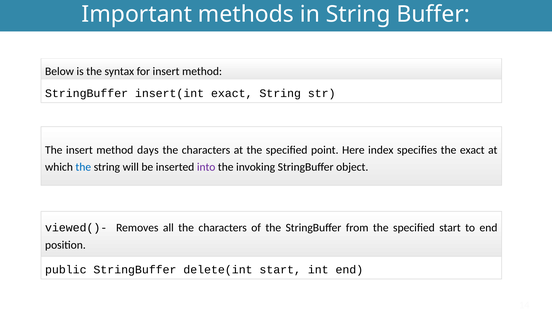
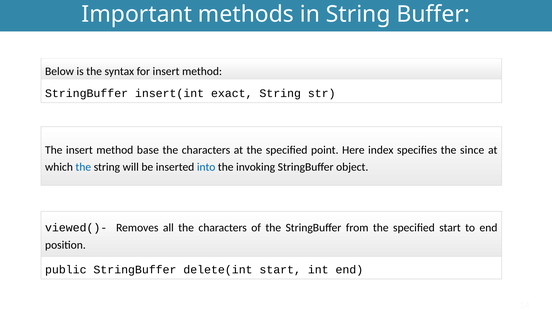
days: days -> base
the exact: exact -> since
into colour: purple -> blue
